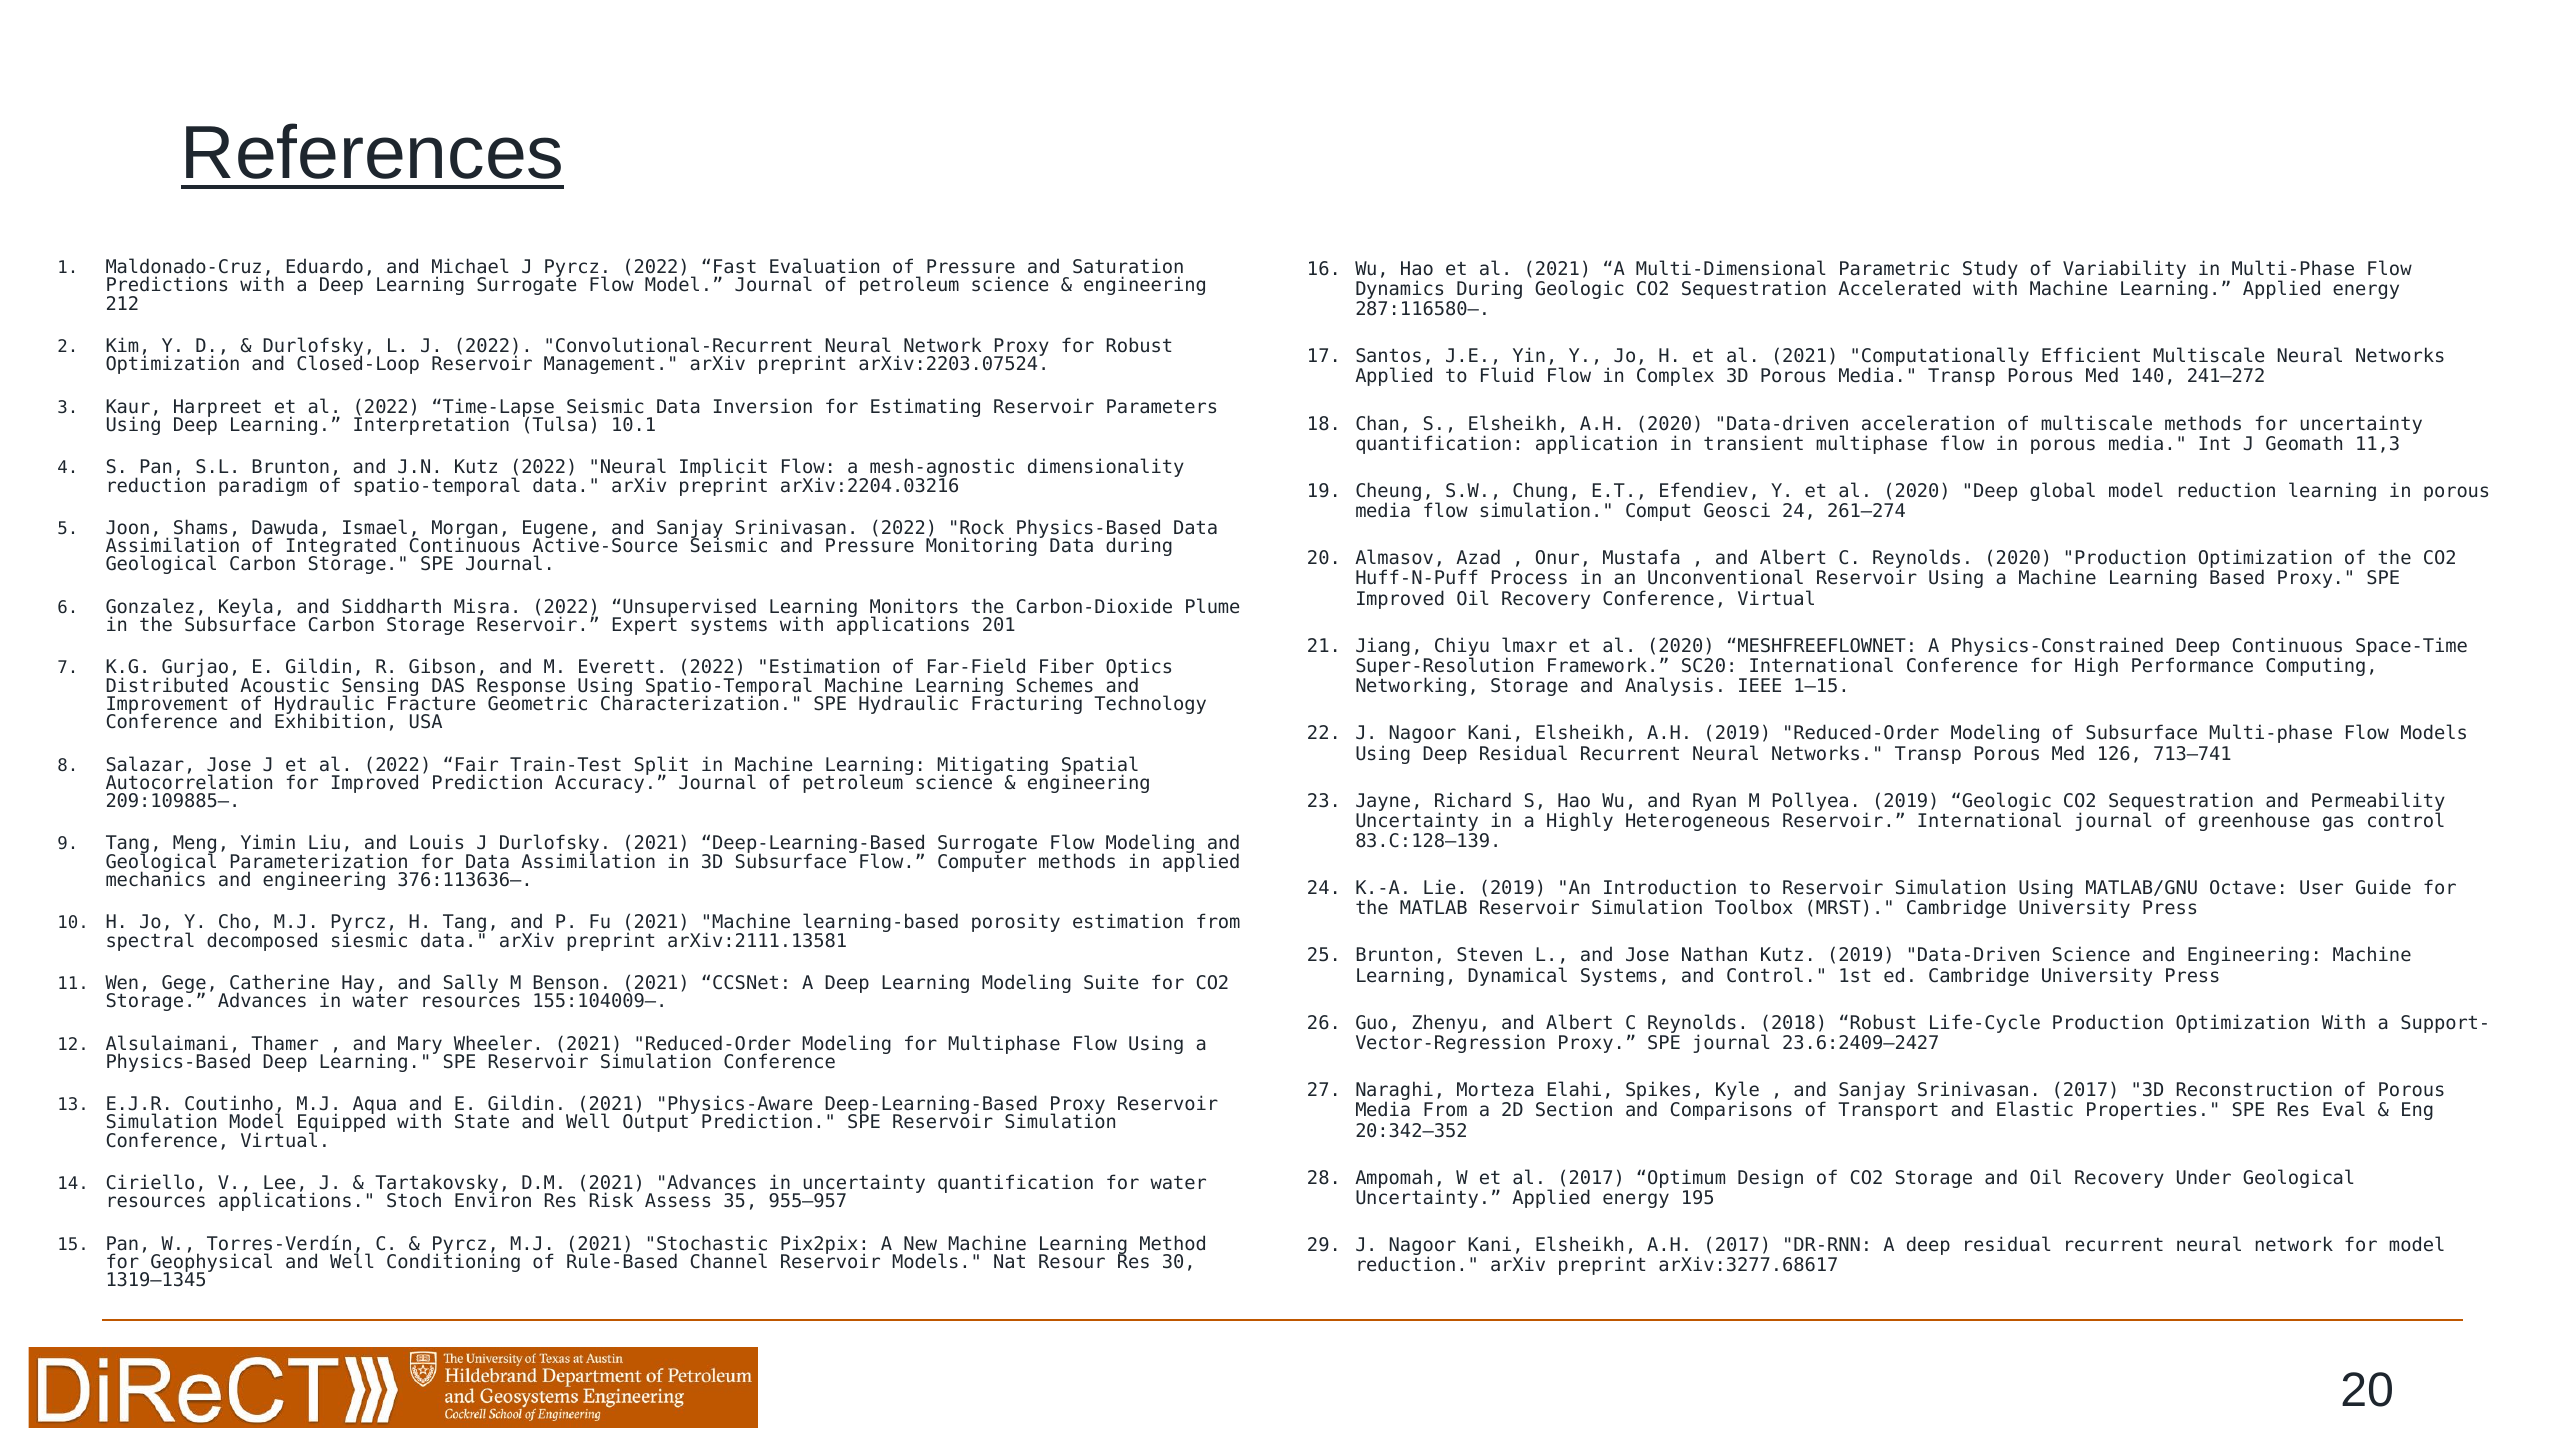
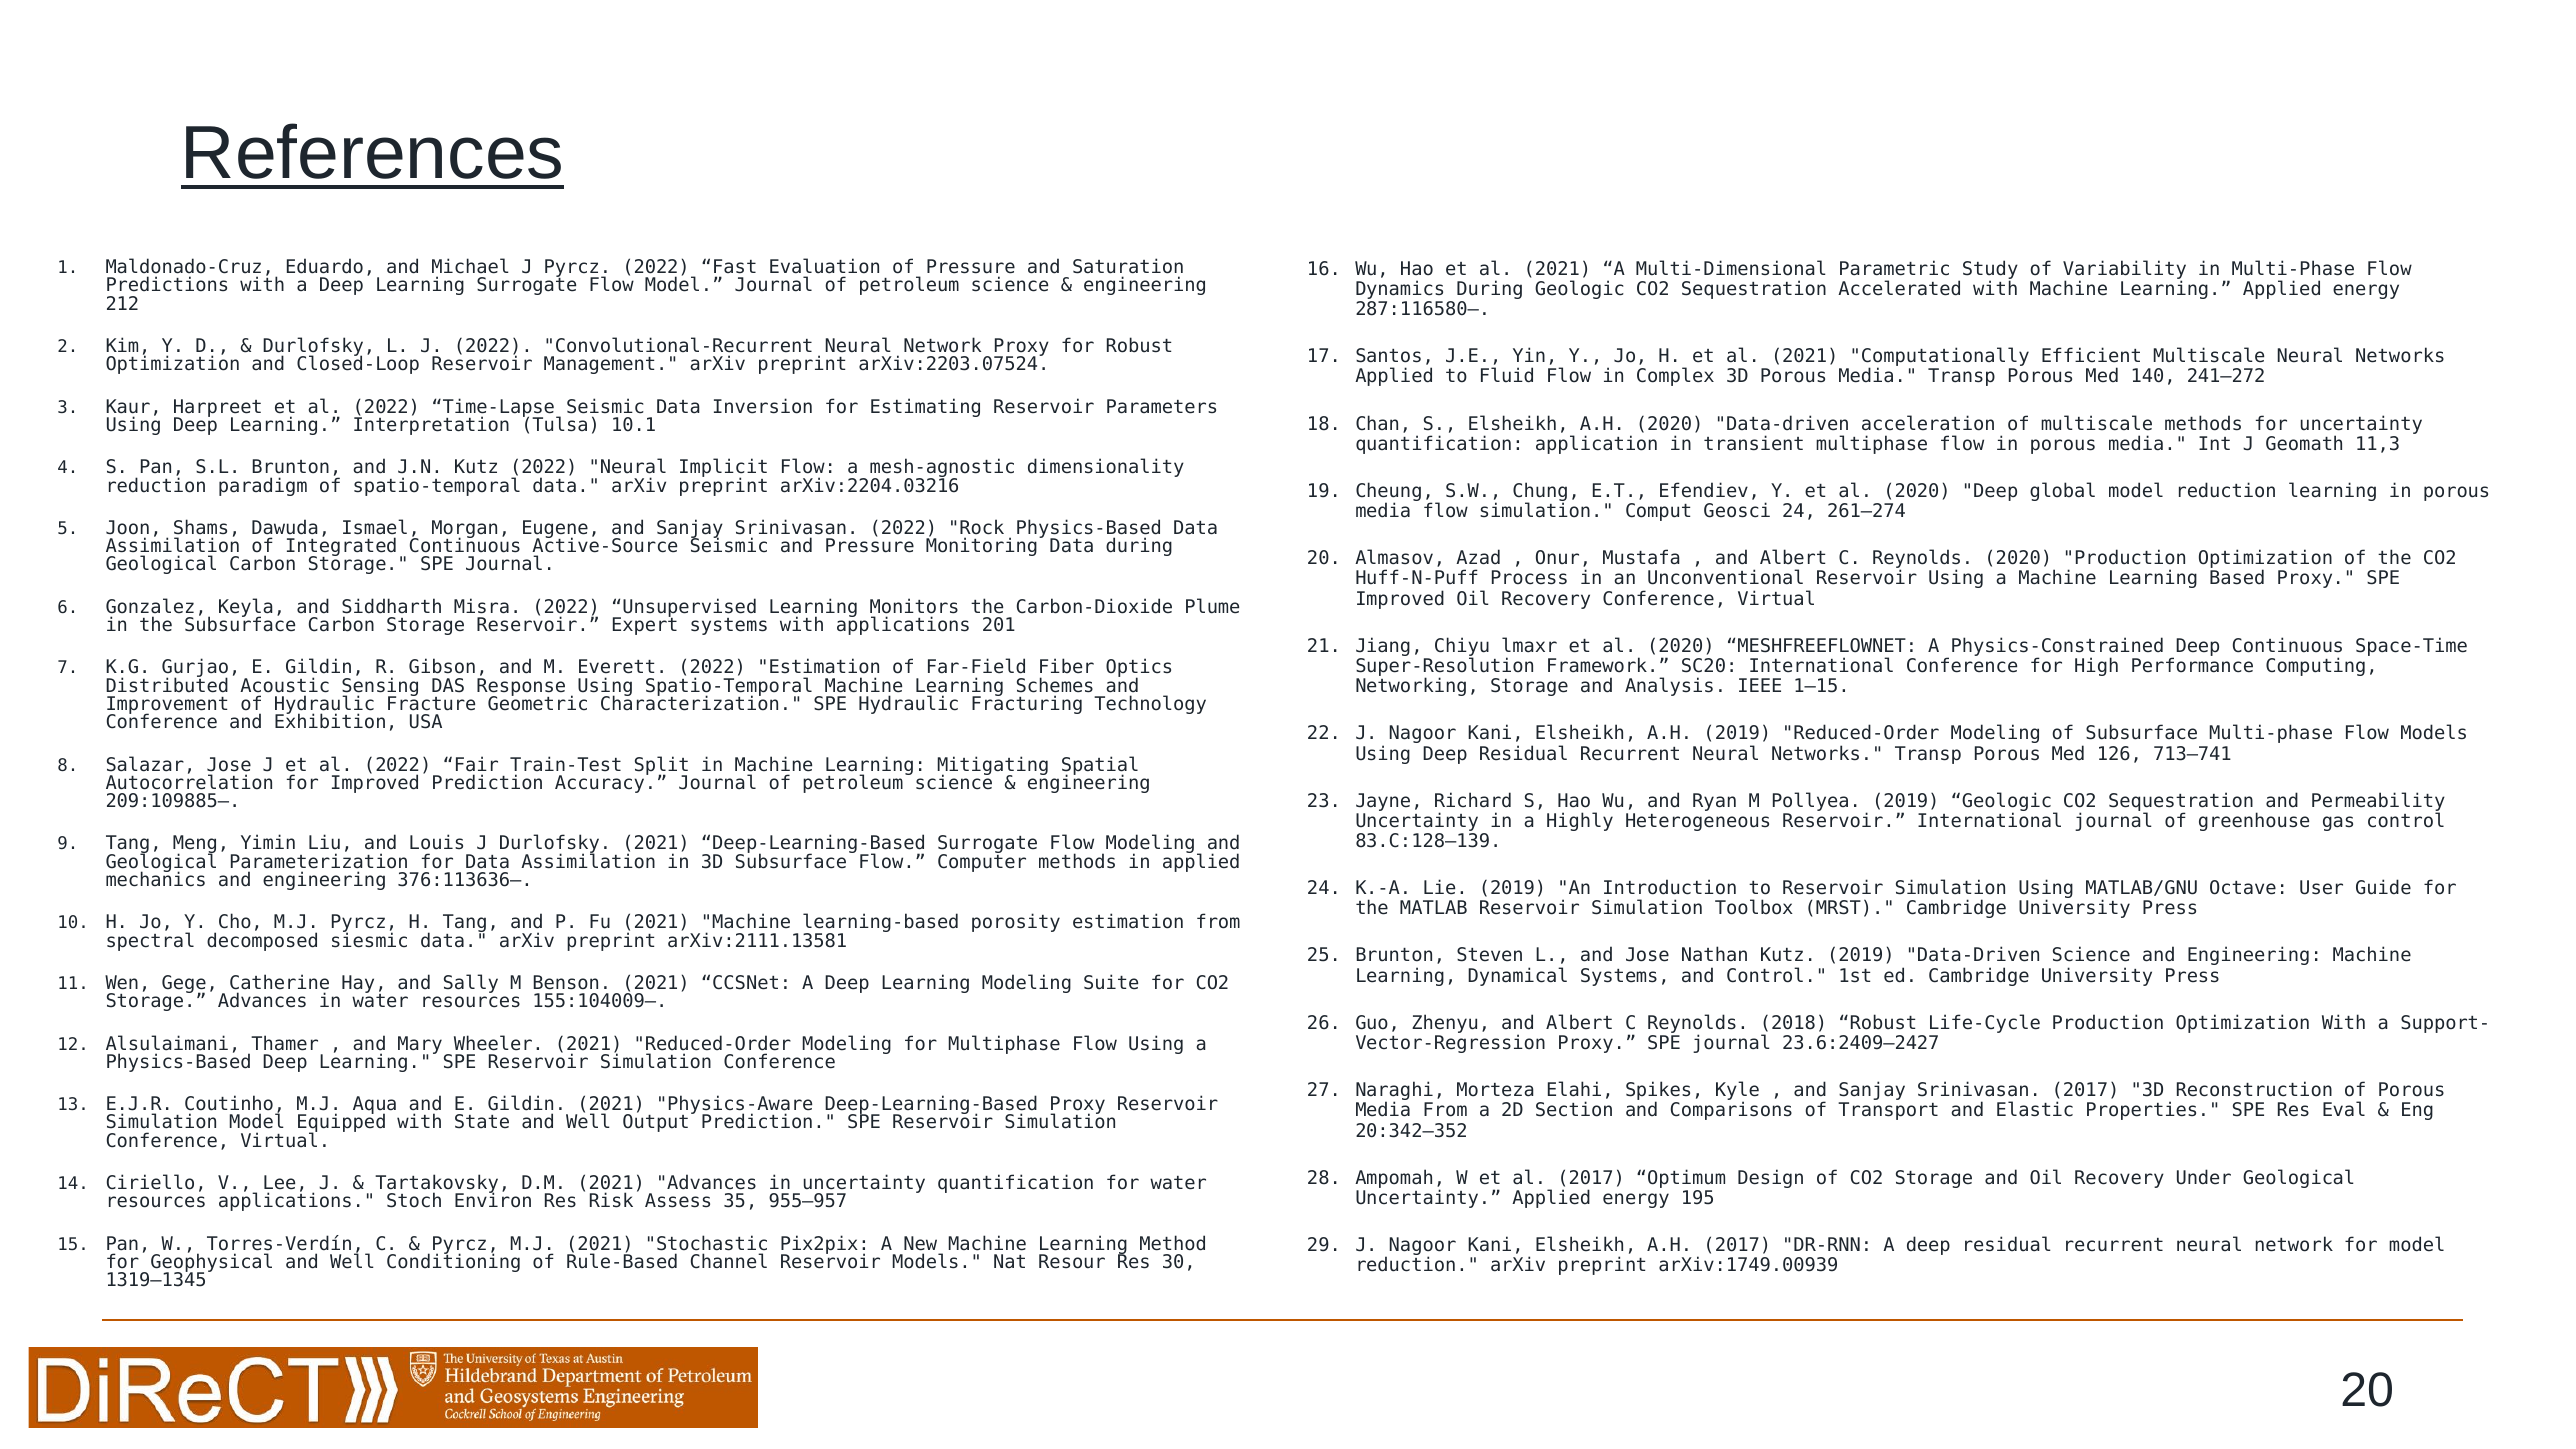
arXiv:3277.68617: arXiv:3277.68617 -> arXiv:1749.00939
